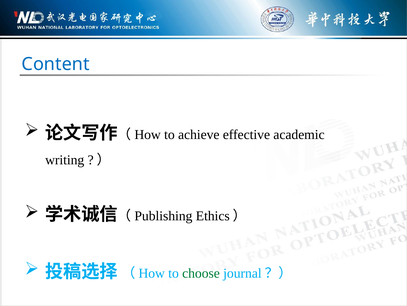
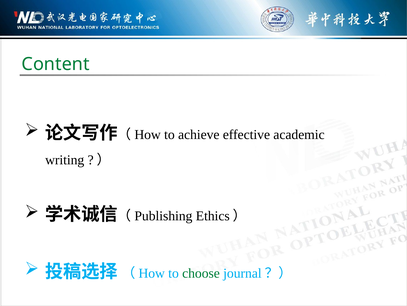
Content colour: blue -> green
